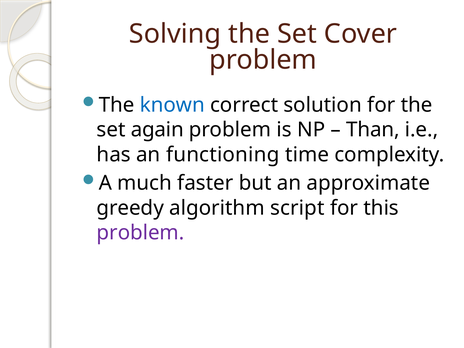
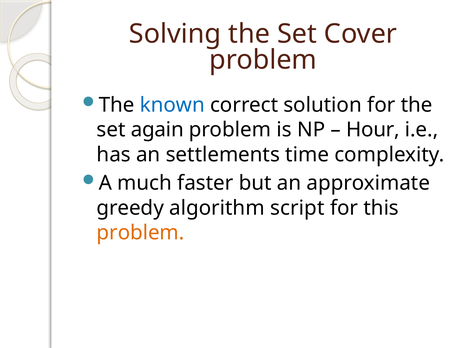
Than: Than -> Hour
functioning: functioning -> settlements
problem at (140, 233) colour: purple -> orange
